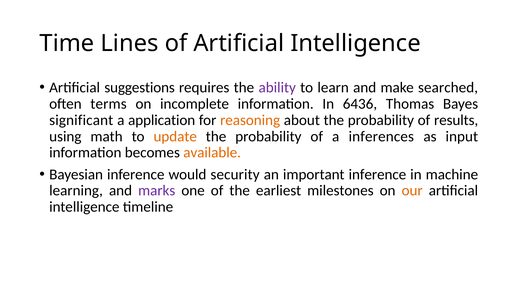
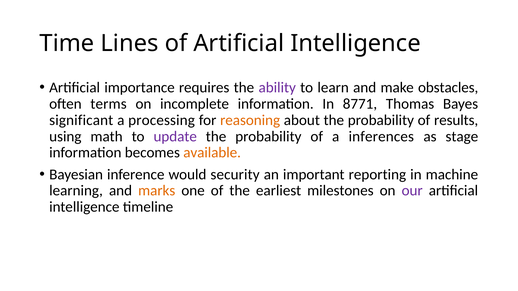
suggestions: suggestions -> importance
searched: searched -> obstacles
6436: 6436 -> 8771
application: application -> processing
update colour: orange -> purple
input: input -> stage
important inference: inference -> reporting
marks colour: purple -> orange
our colour: orange -> purple
